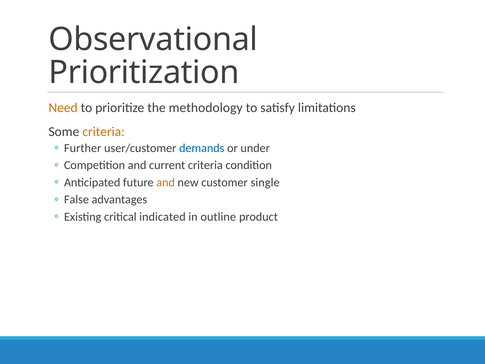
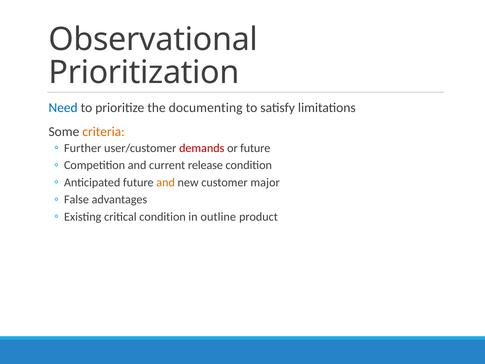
Need colour: orange -> blue
methodology: methodology -> documenting
demands colour: blue -> red
or under: under -> future
current criteria: criteria -> release
single: single -> major
critical indicated: indicated -> condition
